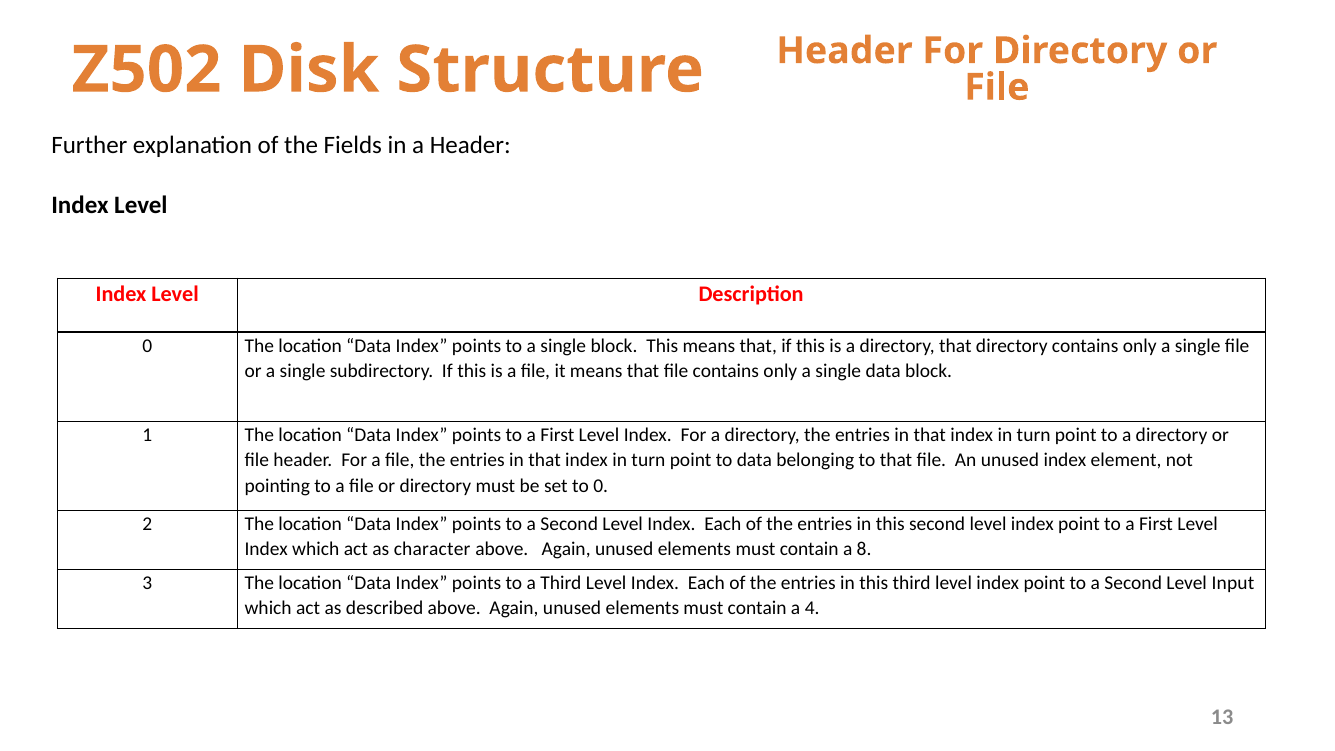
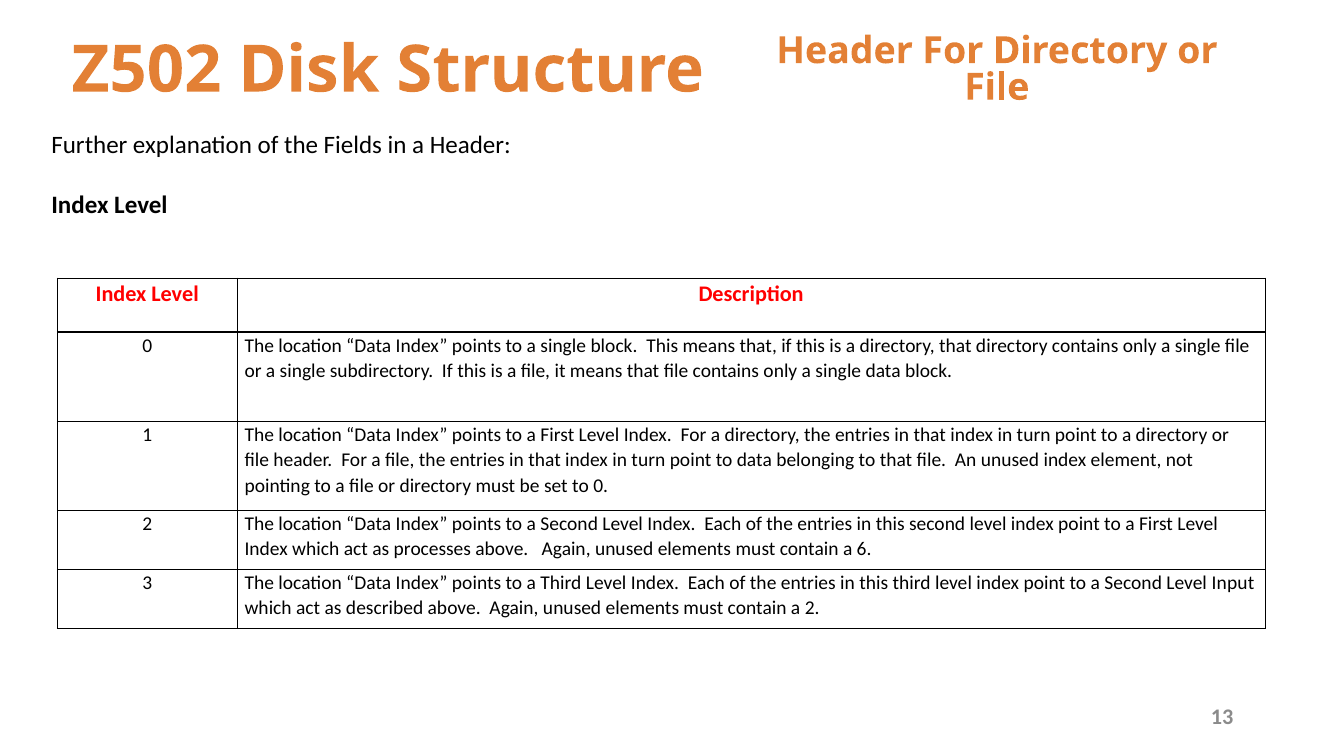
character: character -> processes
8: 8 -> 6
a 4: 4 -> 2
